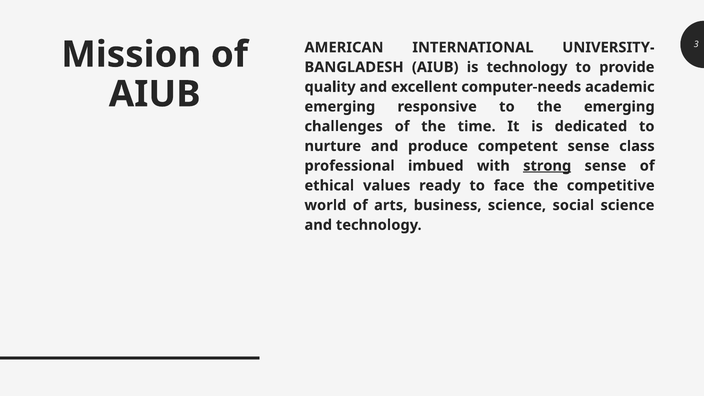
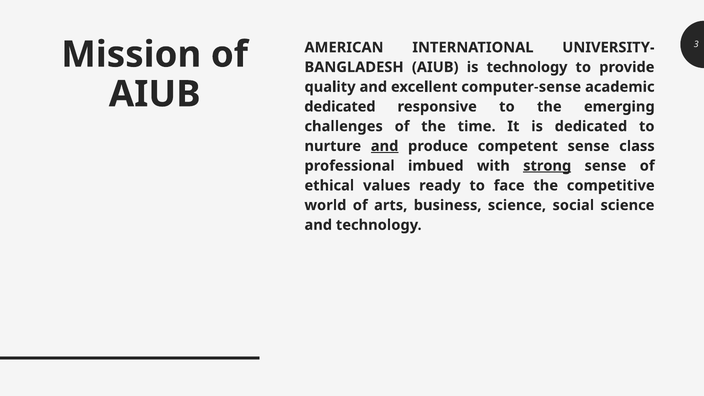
computer-needs: computer-needs -> computer-sense
emerging at (340, 107): emerging -> dedicated
and at (385, 146) underline: none -> present
